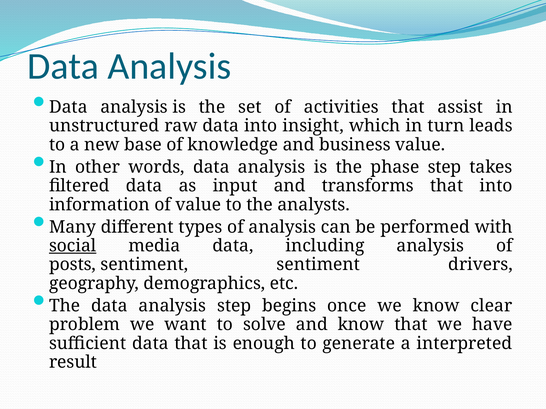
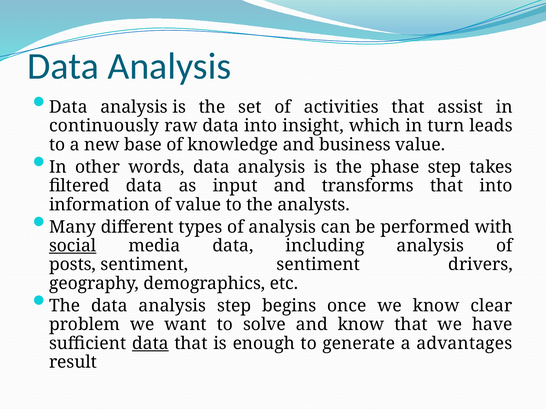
unstructured: unstructured -> continuously
data at (150, 344) underline: none -> present
interpreted: interpreted -> advantages
